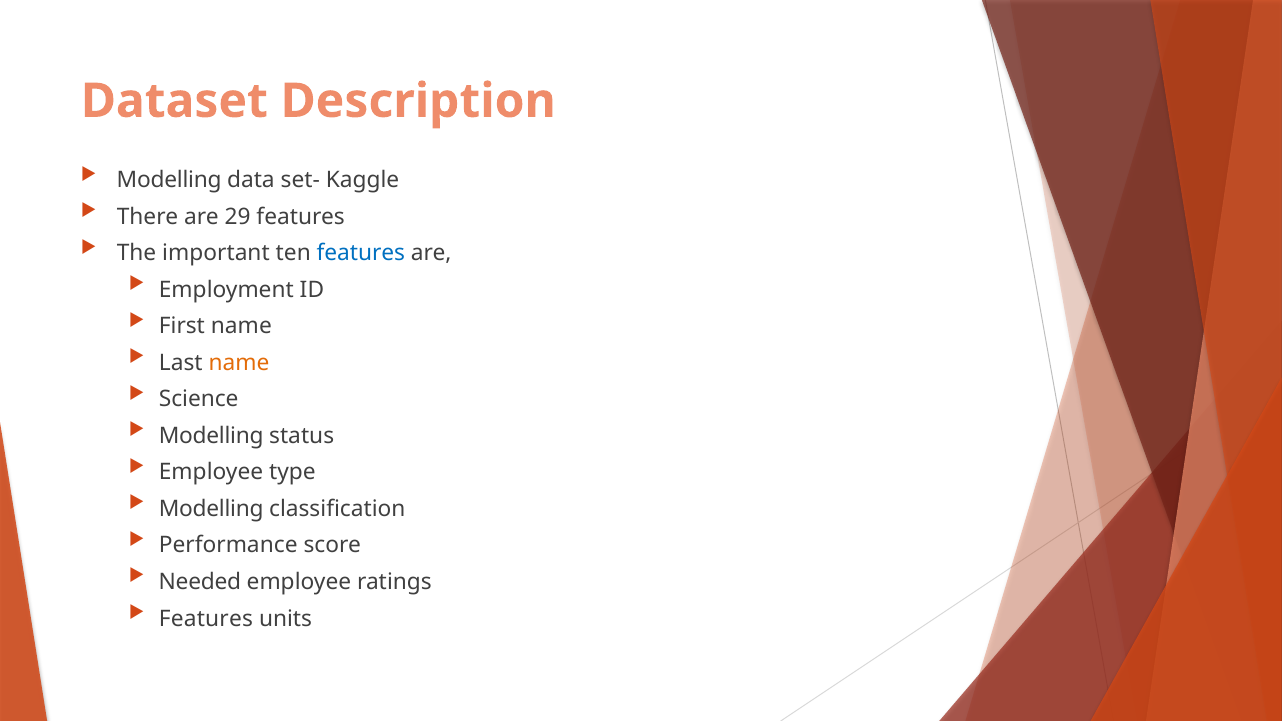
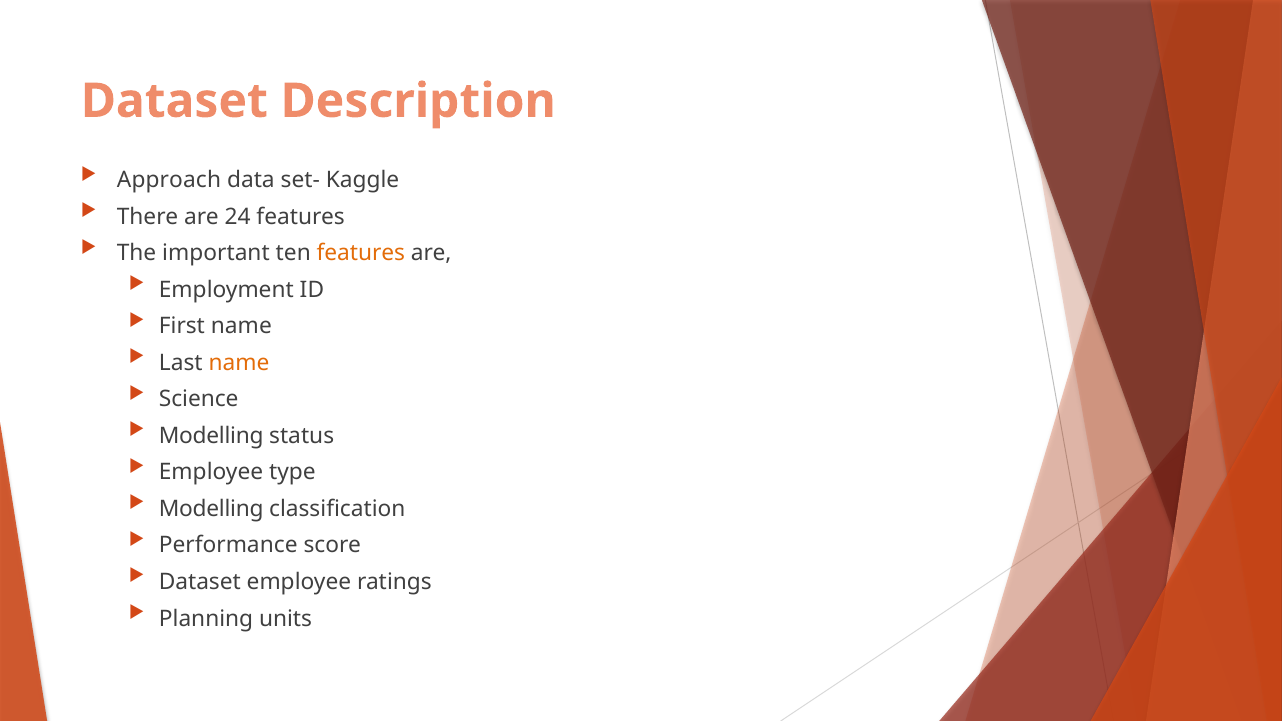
Modelling at (169, 180): Modelling -> Approach
29: 29 -> 24
features at (361, 253) colour: blue -> orange
Needed at (200, 582): Needed -> Dataset
Features at (206, 619): Features -> Planning
